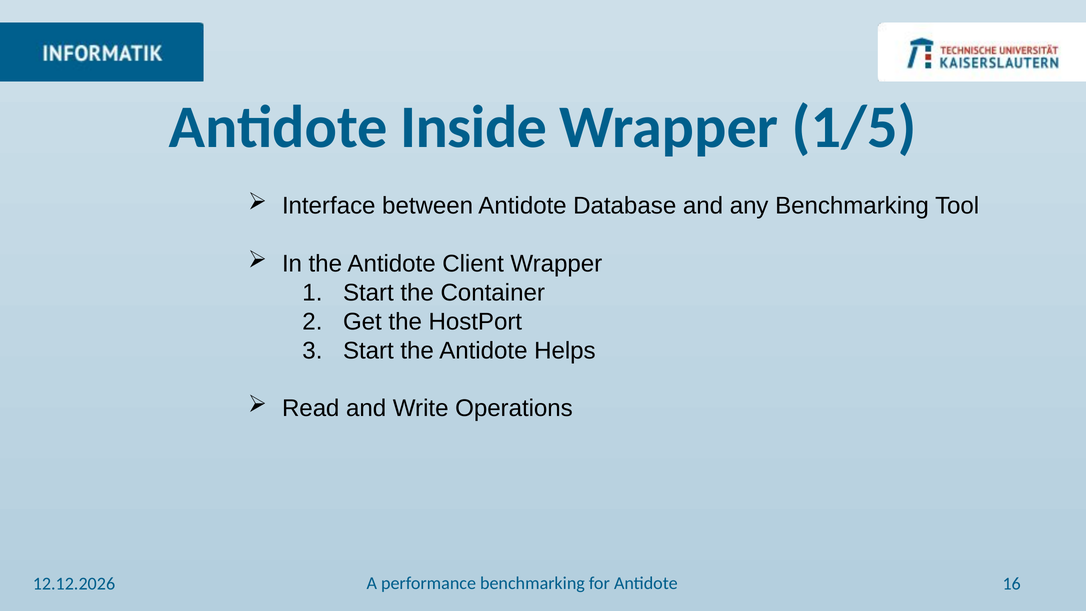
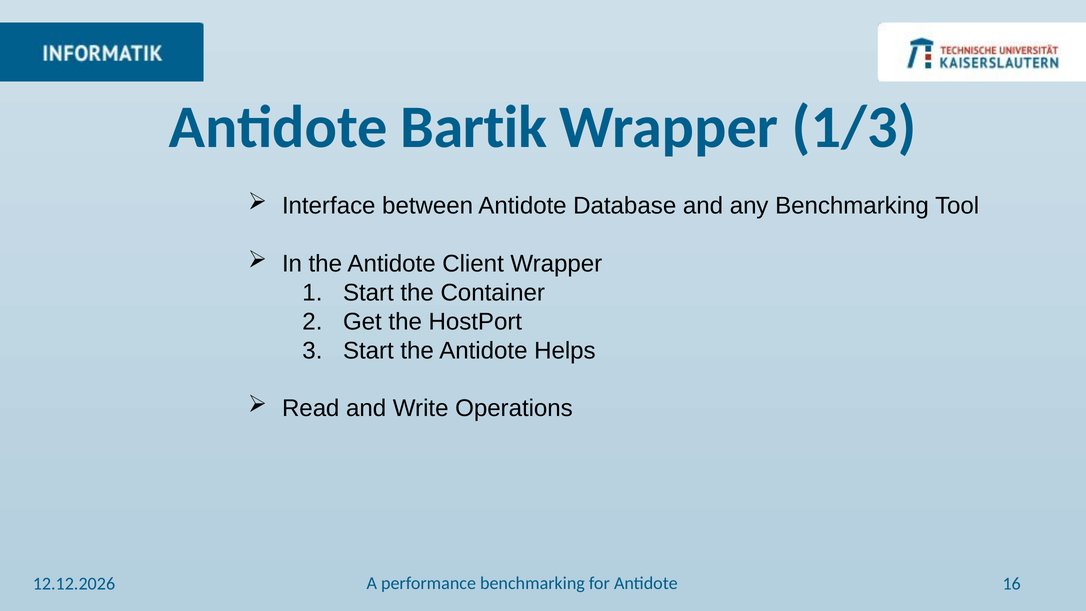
Inside: Inside -> Bartik
1/5: 1/5 -> 1/3
